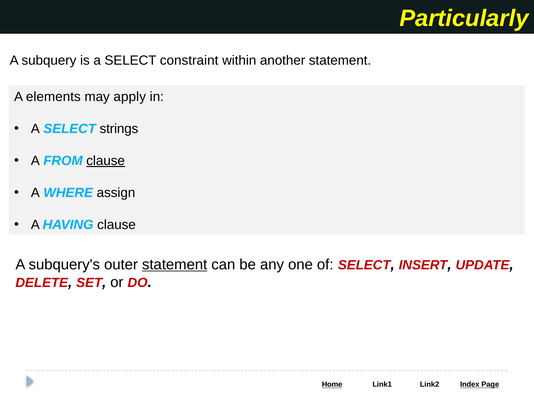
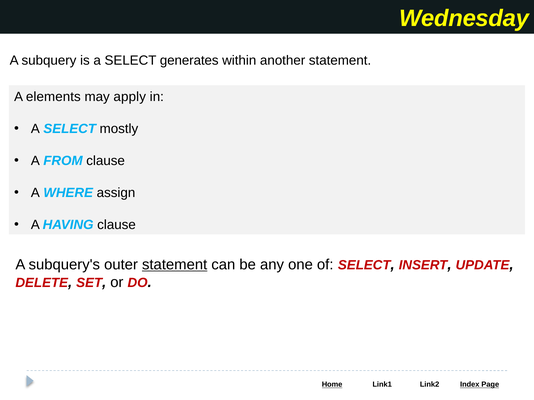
Particularly: Particularly -> Wednesday
constraint: constraint -> generates
strings: strings -> mostly
clause at (106, 161) underline: present -> none
